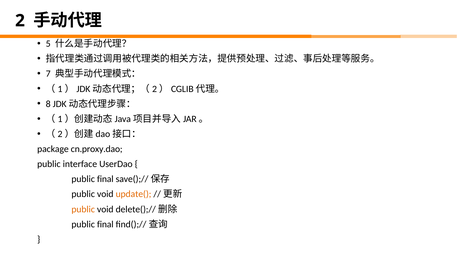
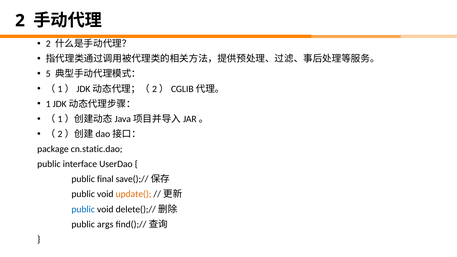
5 at (48, 44): 5 -> 2
7: 7 -> 5
8: 8 -> 1
cn.proxy.dao: cn.proxy.dao -> cn.static.dao
public at (83, 209) colour: orange -> blue
final at (105, 224): final -> args
